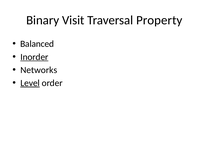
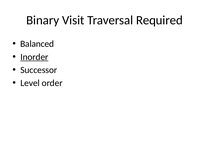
Property: Property -> Required
Networks: Networks -> Successor
Level underline: present -> none
